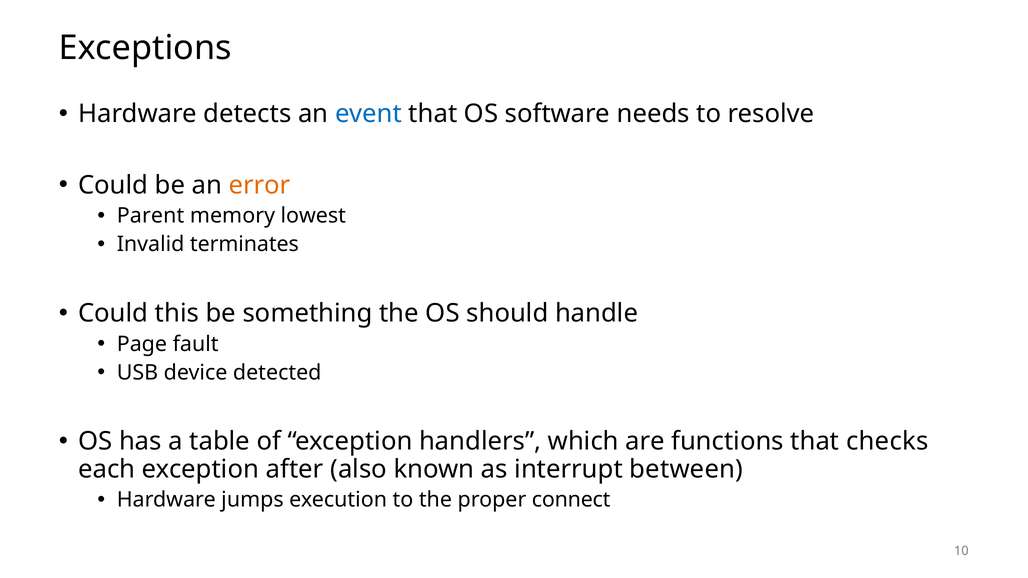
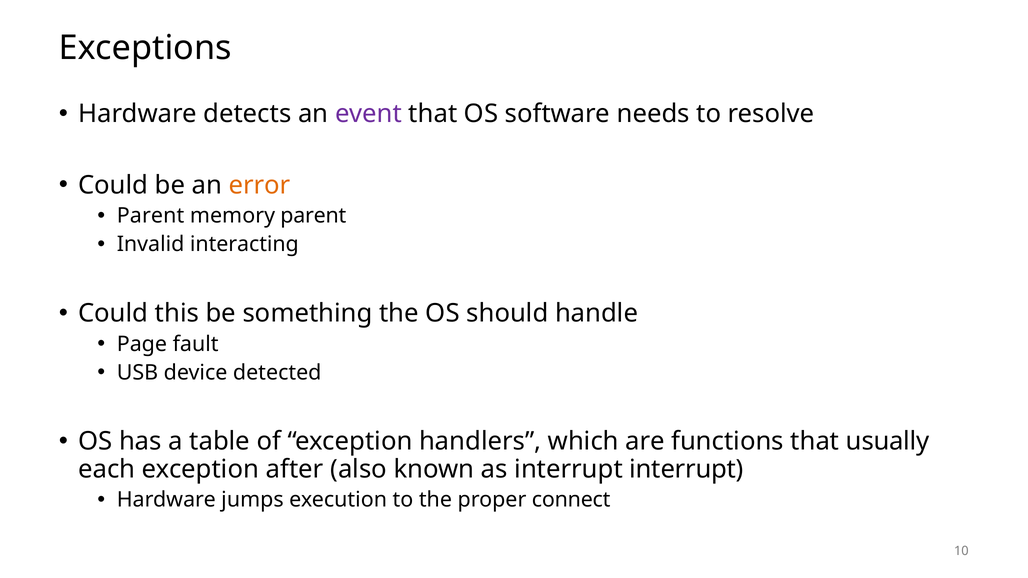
event colour: blue -> purple
memory lowest: lowest -> parent
terminates: terminates -> interacting
checks: checks -> usually
interrupt between: between -> interrupt
